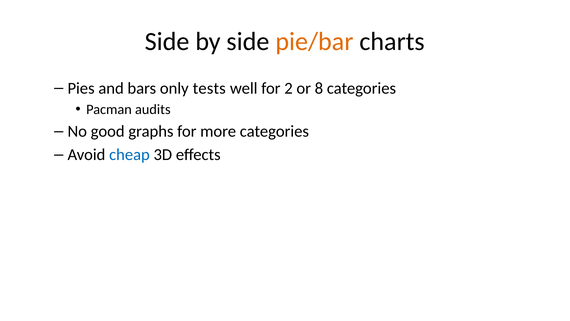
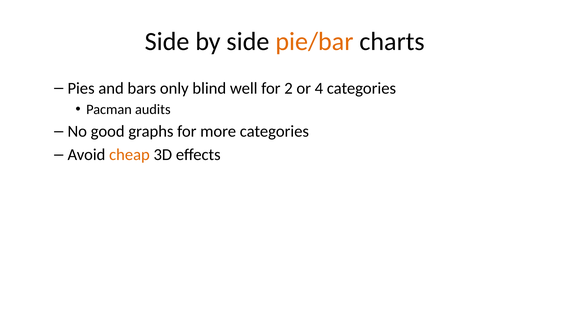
tests: tests -> blind
8: 8 -> 4
cheap colour: blue -> orange
